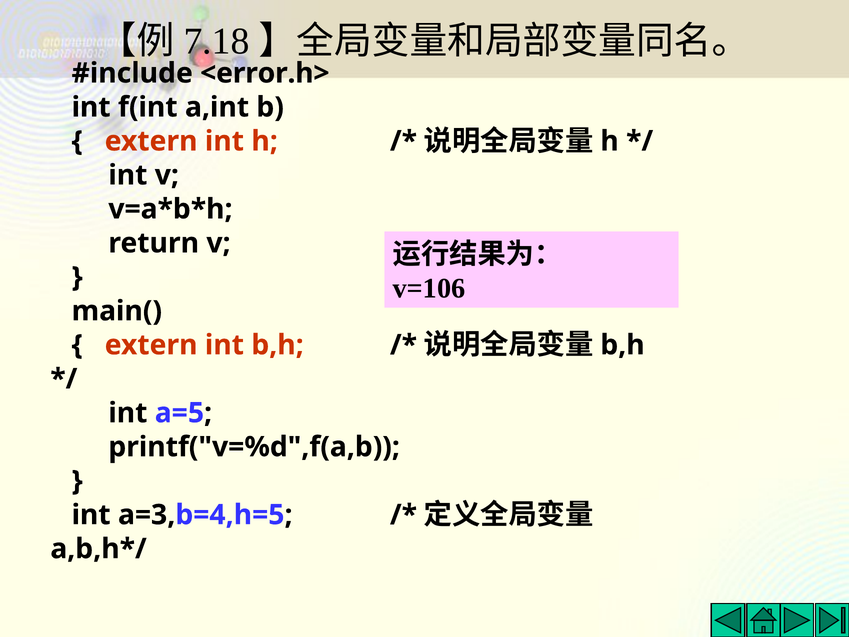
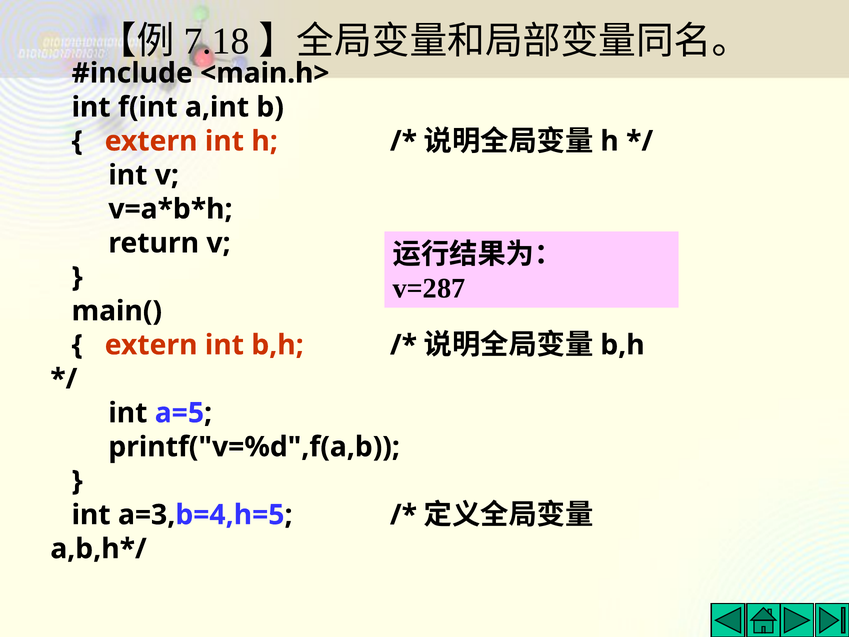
<error.h>: <error.h> -> <main.h>
v=106: v=106 -> v=287
